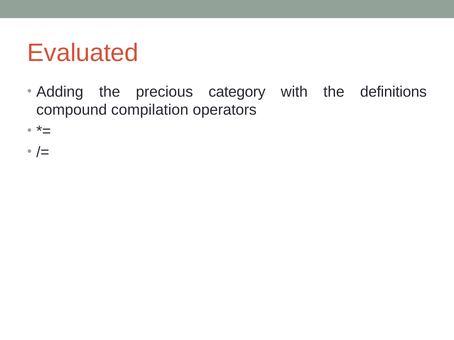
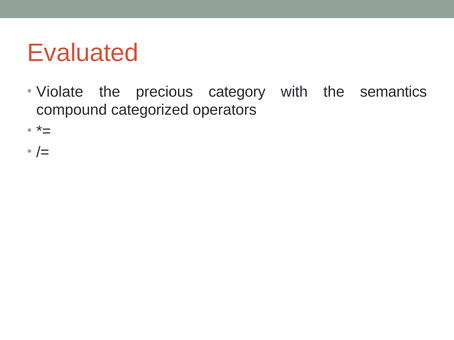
Adding: Adding -> Violate
definitions: definitions -> semantics
compilation: compilation -> categorized
